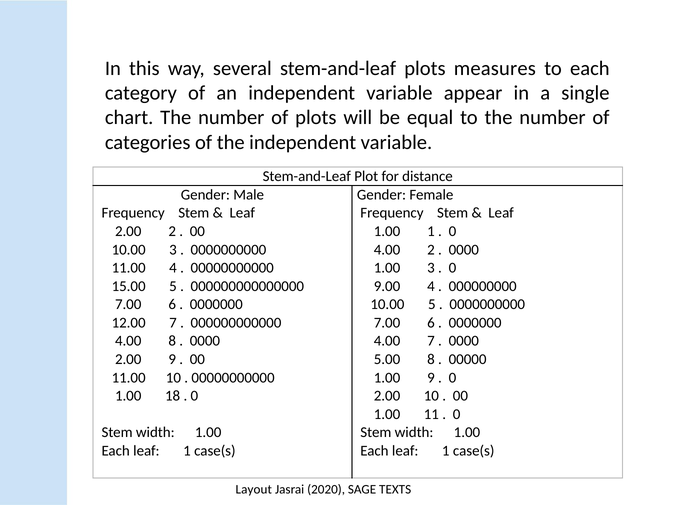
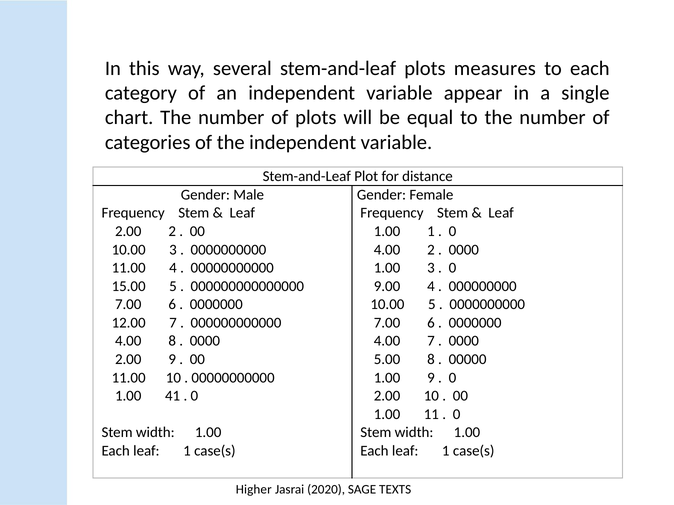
18: 18 -> 41
Layout: Layout -> Higher
